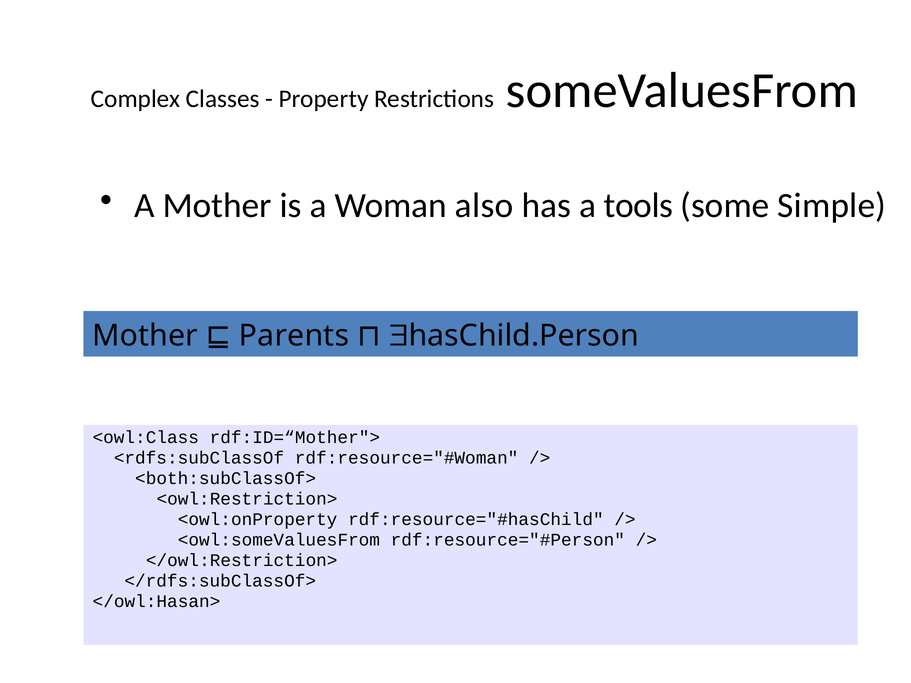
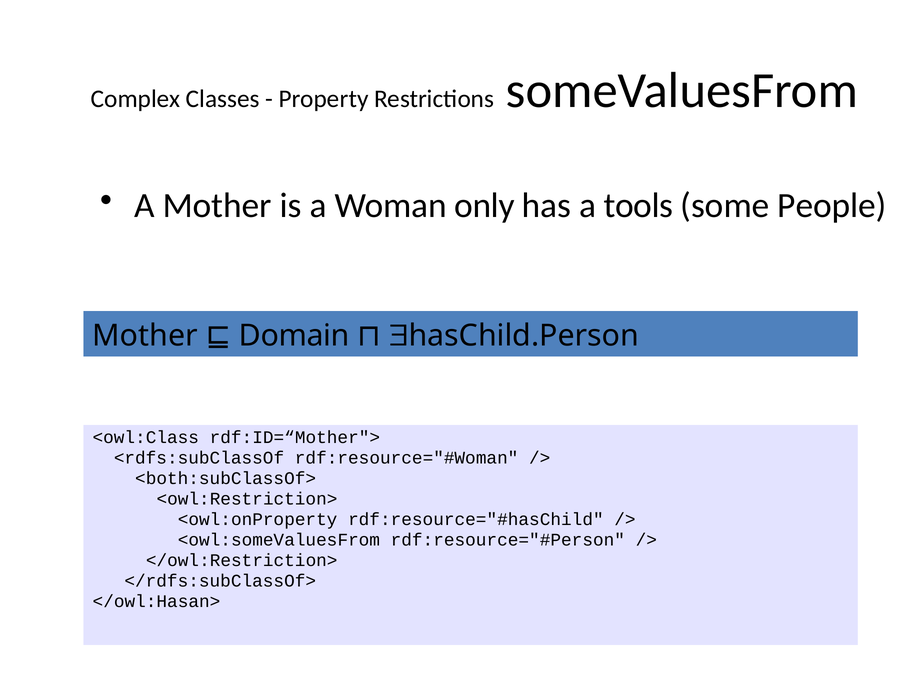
also: also -> only
Simple: Simple -> People
Parents: Parents -> Domain
